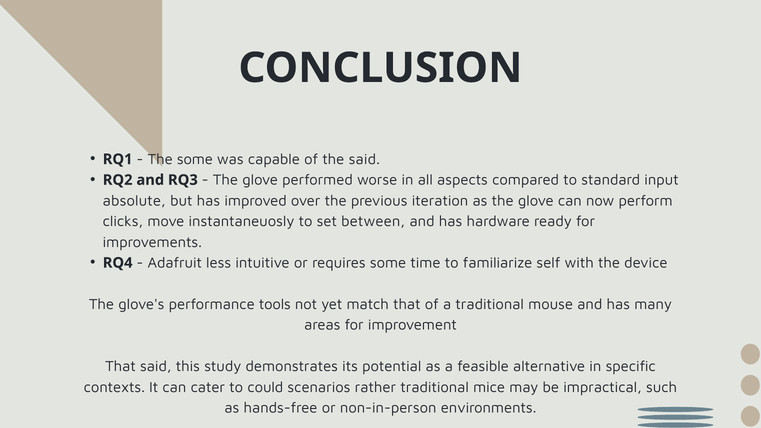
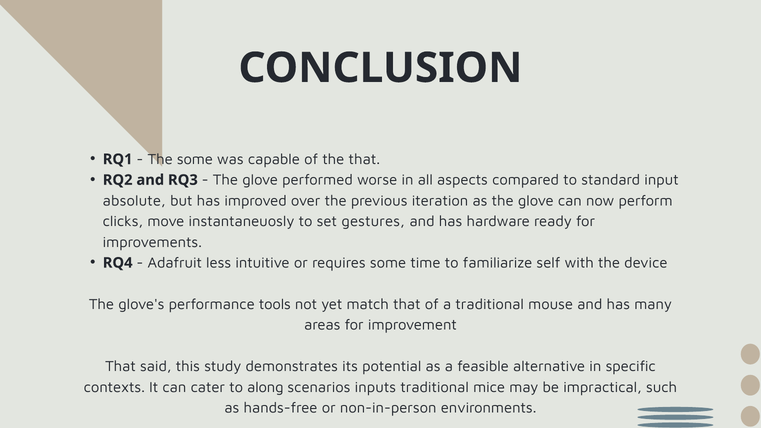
the said: said -> that
between: between -> gestures
could: could -> along
rather: rather -> inputs
